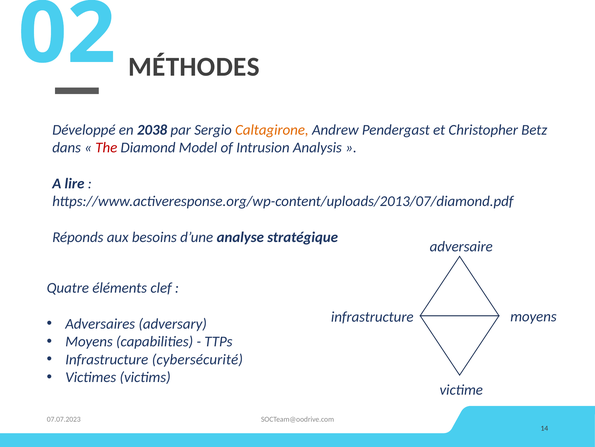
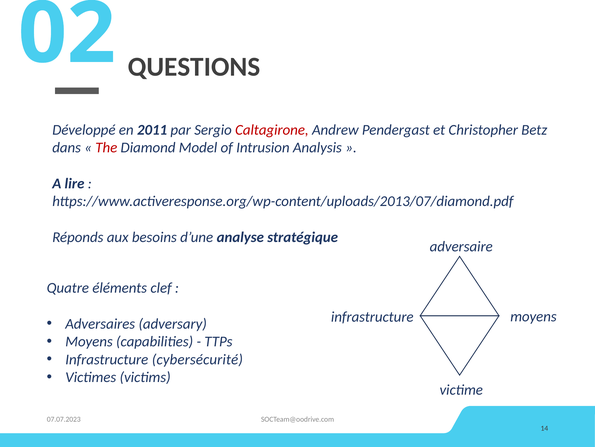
MÉTHODES: MÉTHODES -> QUESTIONS
2038: 2038 -> 2011
Caltagirone colour: orange -> red
